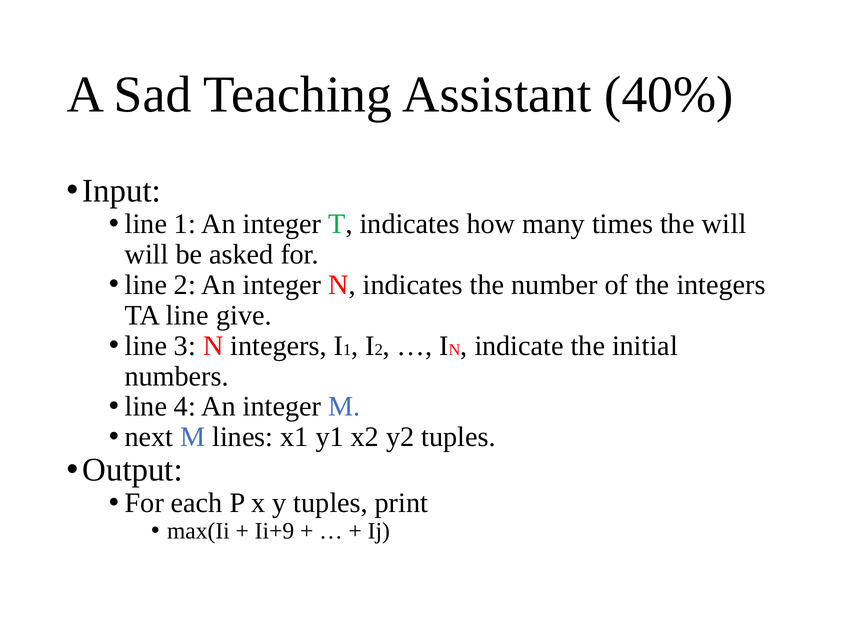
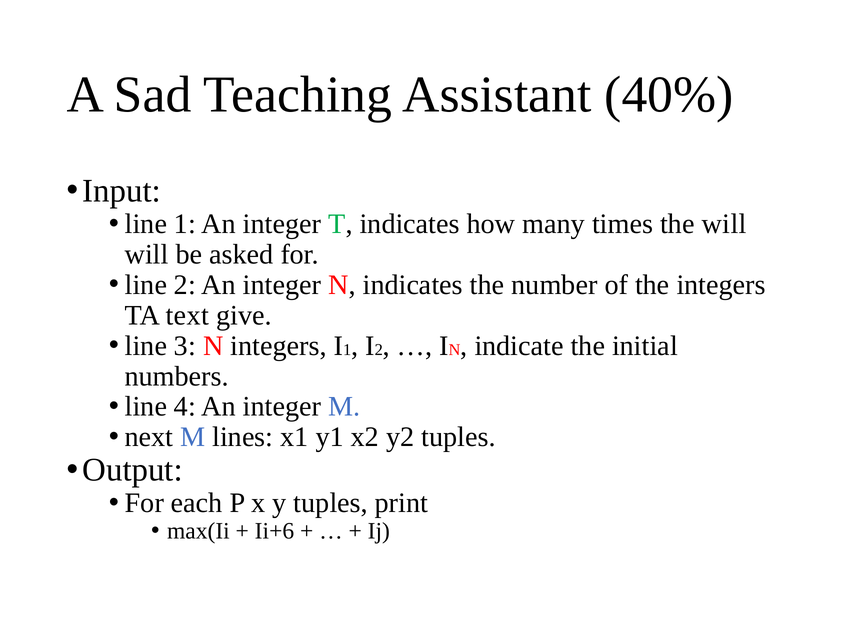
TA line: line -> text
Ii+9: Ii+9 -> Ii+6
